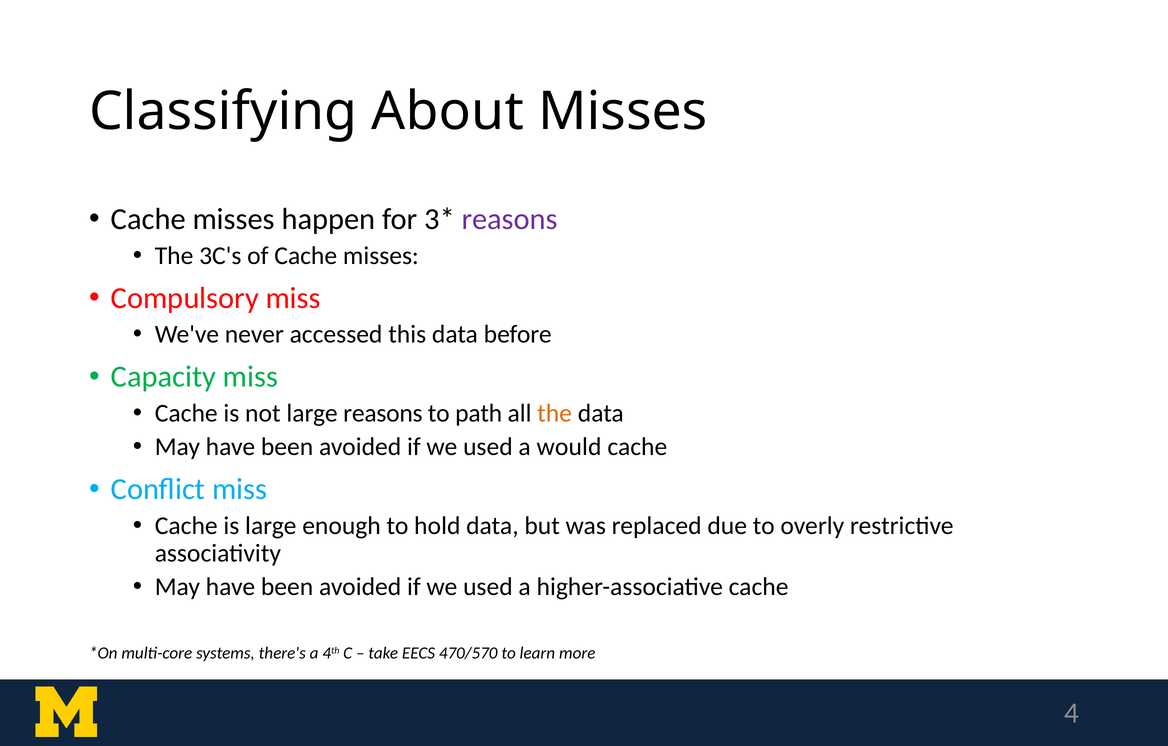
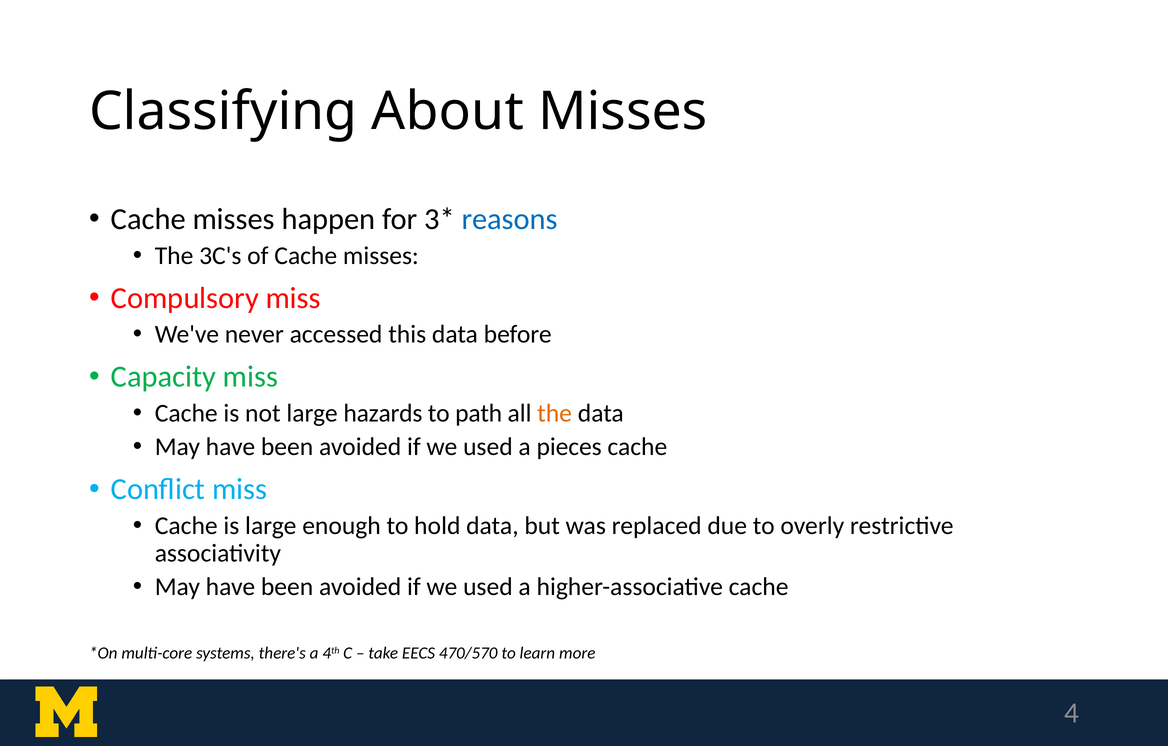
reasons at (510, 219) colour: purple -> blue
large reasons: reasons -> hazards
would: would -> pieces
